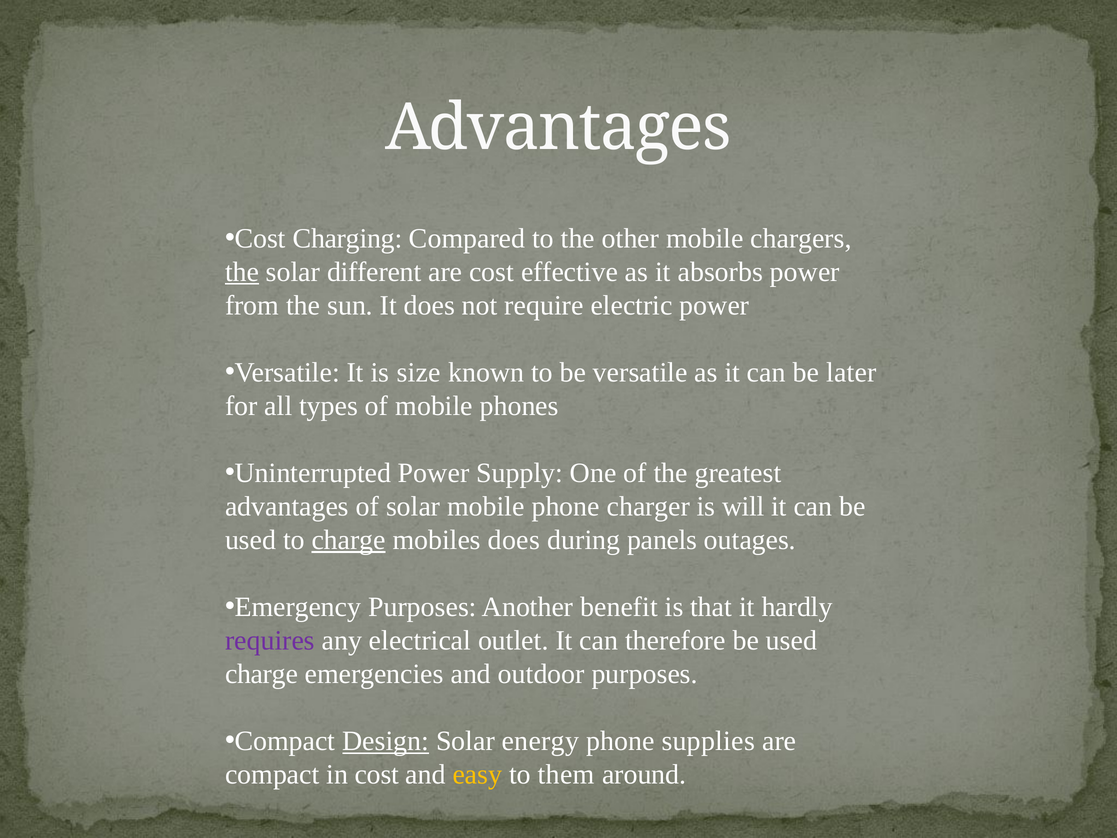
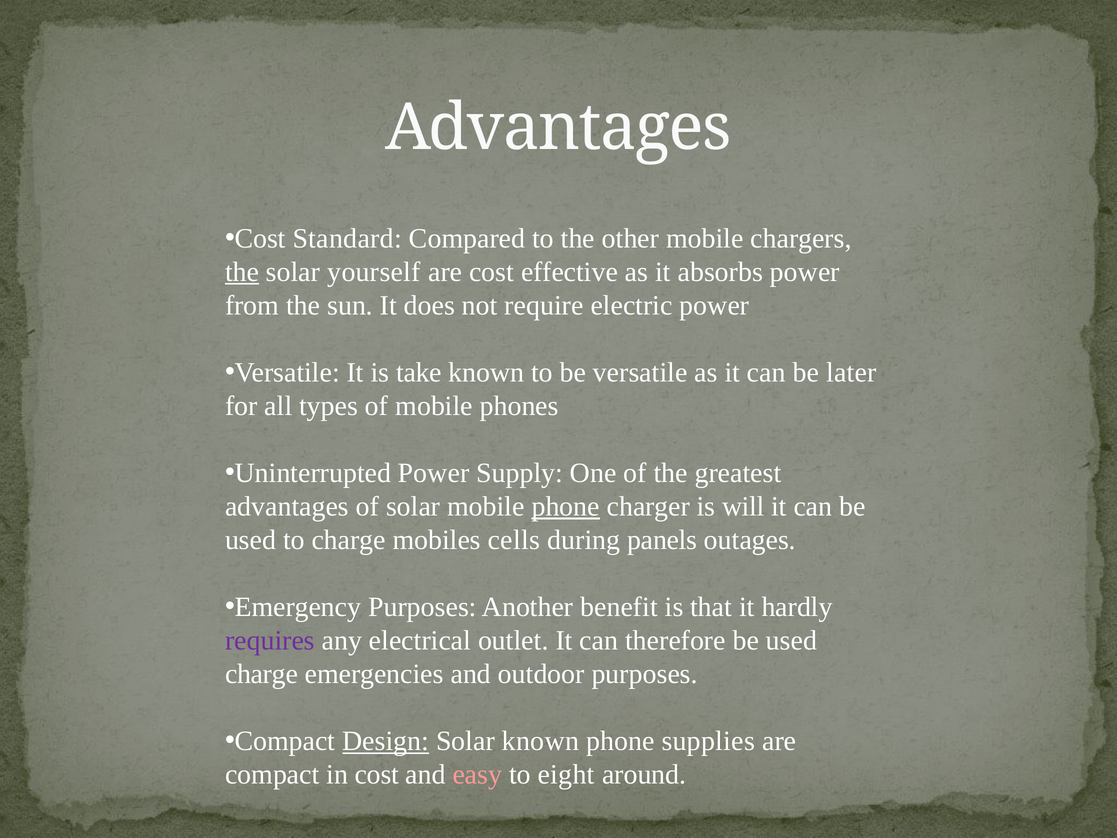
Charging: Charging -> Standard
different: different -> yourself
size: size -> take
phone at (566, 506) underline: none -> present
charge at (349, 540) underline: present -> none
mobiles does: does -> cells
Solar energy: energy -> known
easy colour: yellow -> pink
them: them -> eight
